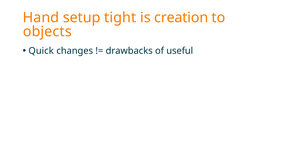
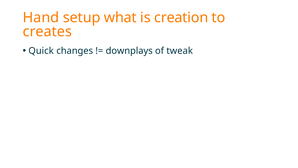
tight: tight -> what
objects: objects -> creates
drawbacks: drawbacks -> downplays
useful: useful -> tweak
